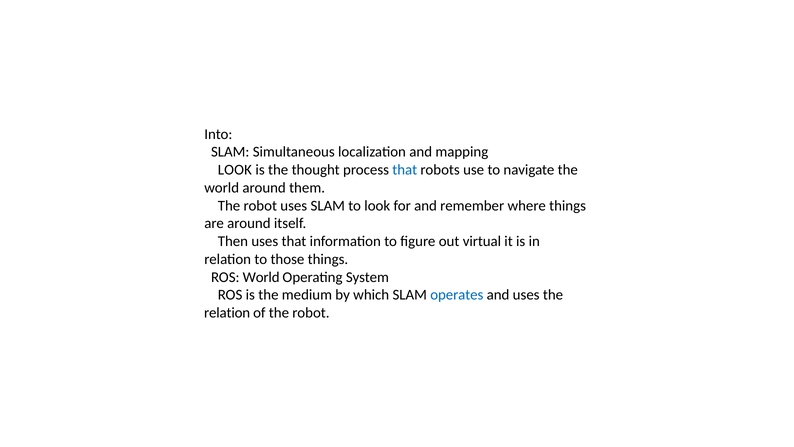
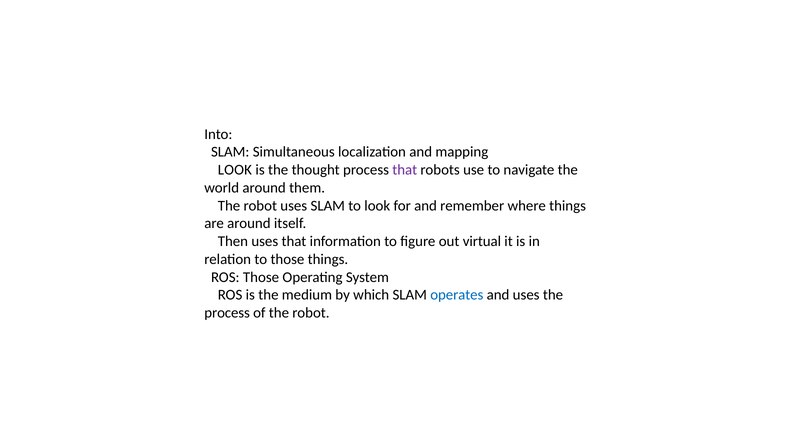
that at (405, 170) colour: blue -> purple
ROS World: World -> Those
relation at (227, 313): relation -> process
